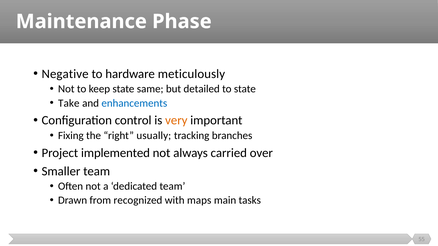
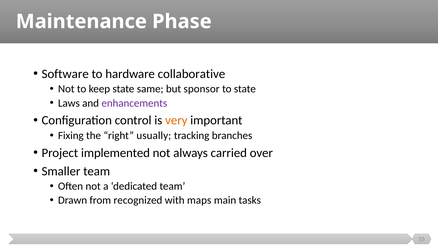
Negative: Negative -> Software
meticulously: meticulously -> collaborative
detailed: detailed -> sponsor
Take: Take -> Laws
enhancements colour: blue -> purple
